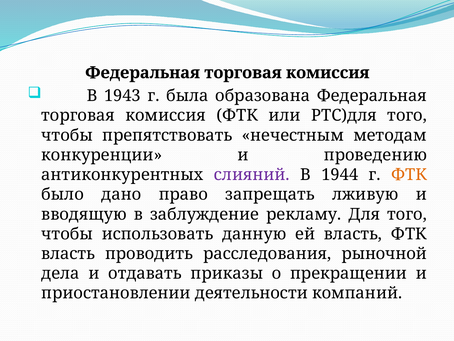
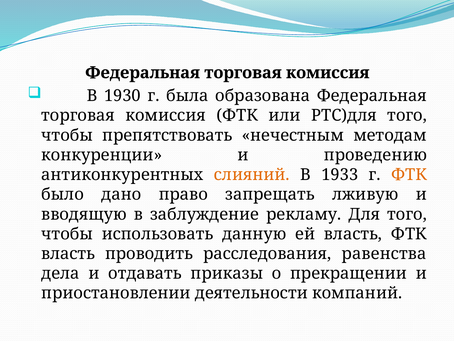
1943: 1943 -> 1930
слияний colour: purple -> orange
1944: 1944 -> 1933
рыночной: рыночной -> равенства
